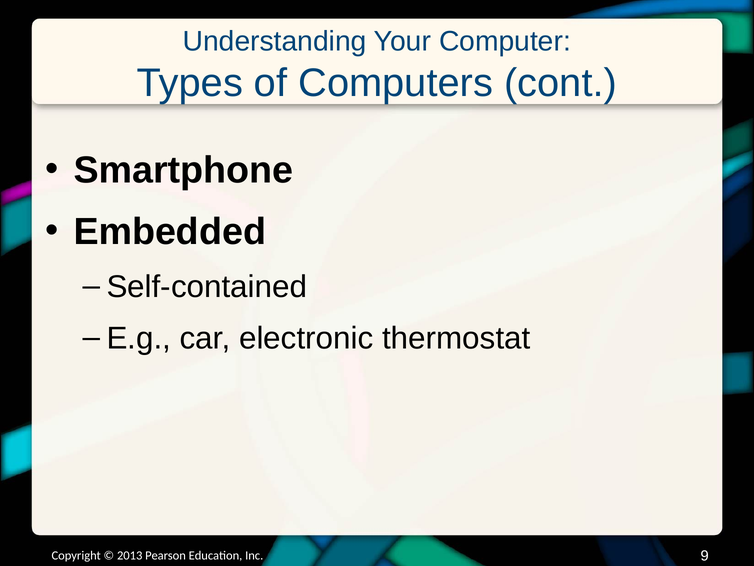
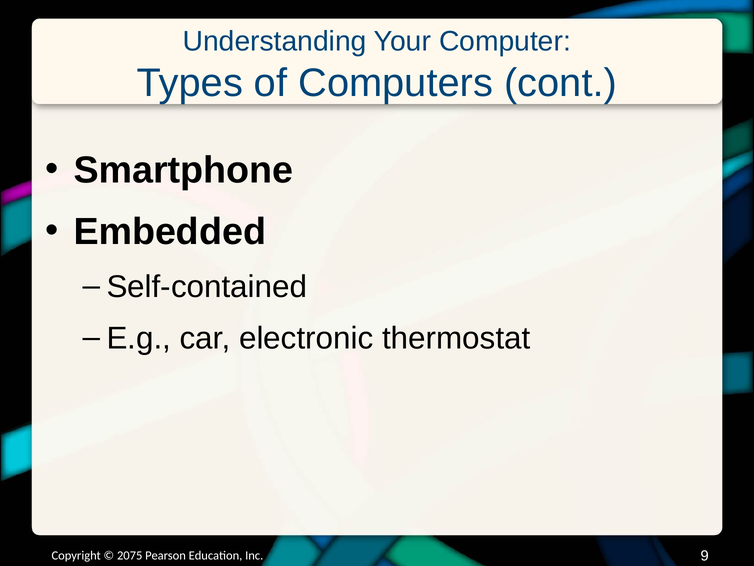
2013: 2013 -> 2075
